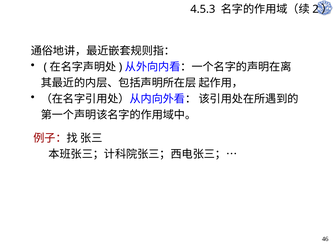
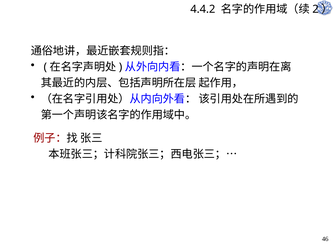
4.5.3: 4.5.3 -> 4.4.2
